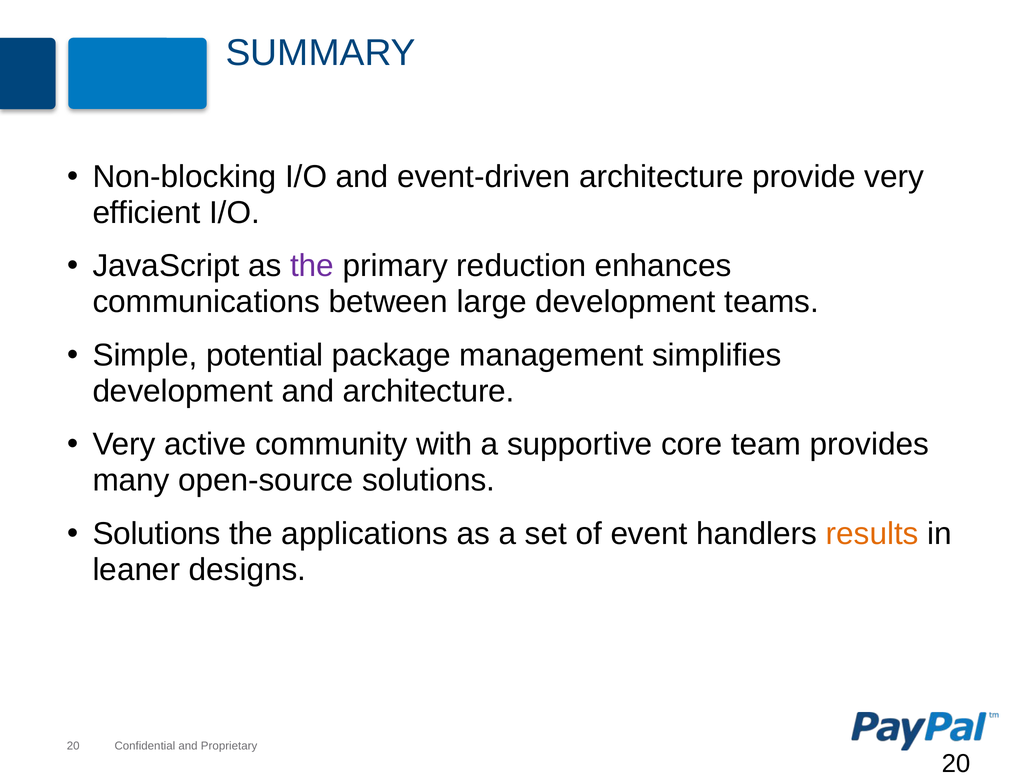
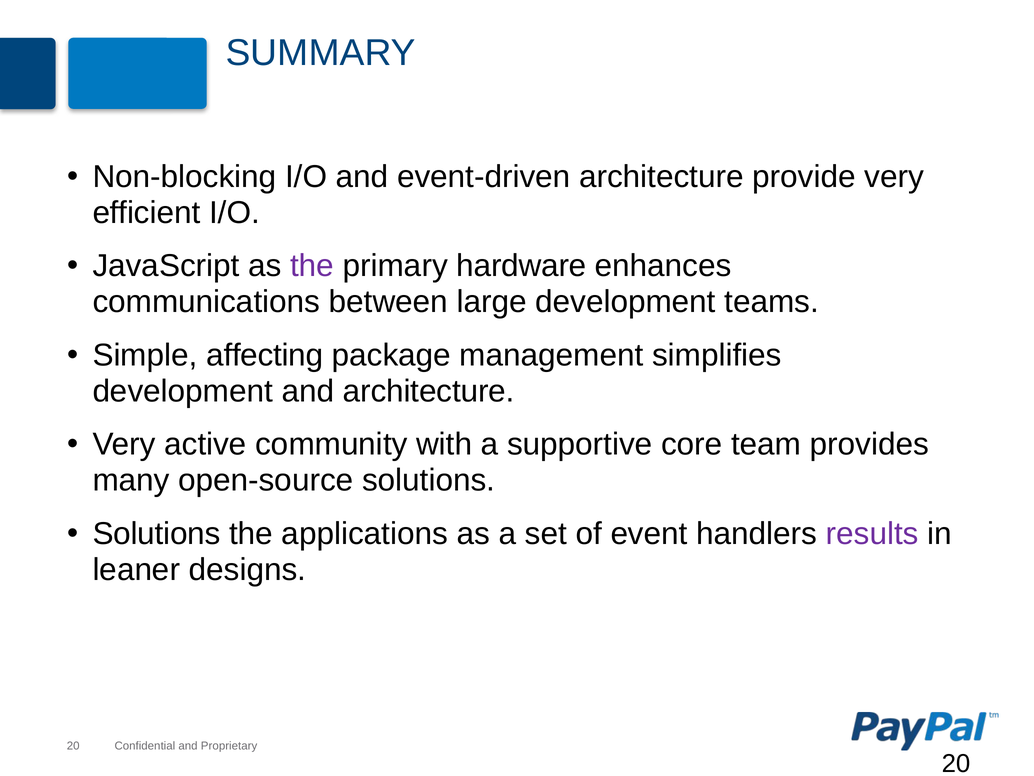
reduction: reduction -> hardware
potential: potential -> affecting
results colour: orange -> purple
